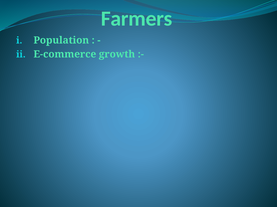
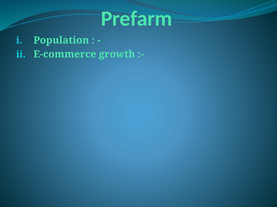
Farmers: Farmers -> Prefarm
